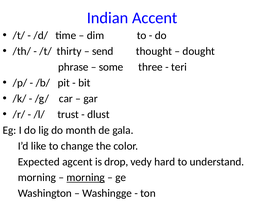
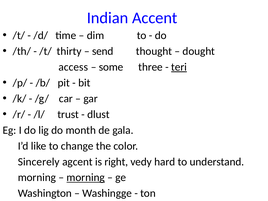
phrase: phrase -> access
teri underline: none -> present
Expected: Expected -> Sincerely
drop: drop -> right
